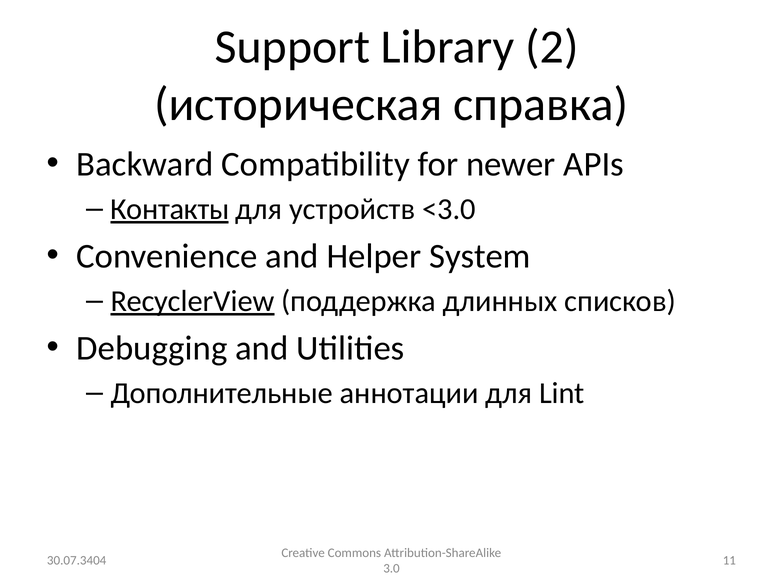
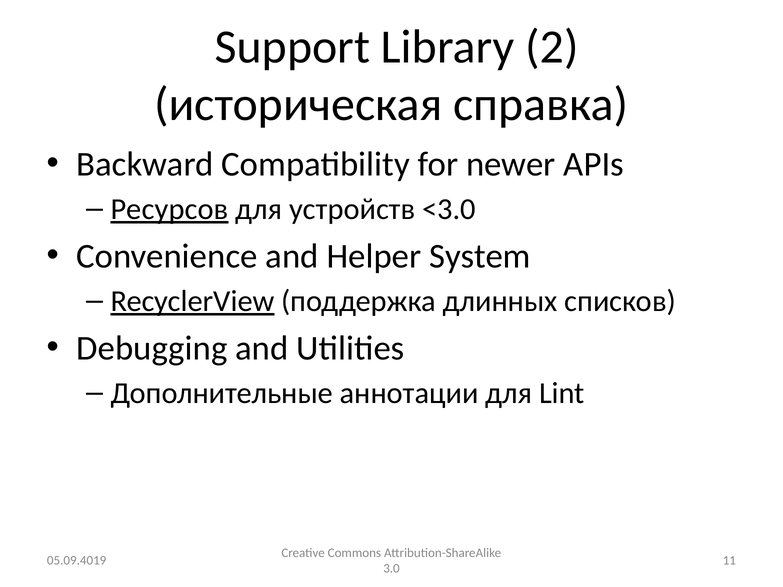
Контакты: Контакты -> Ресурсов
30.07.3404: 30.07.3404 -> 05.09.4019
